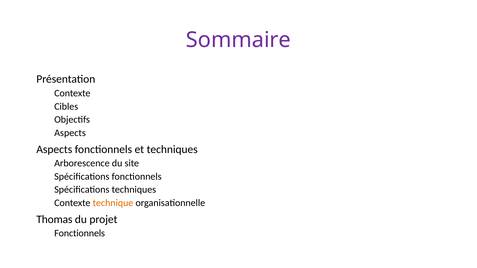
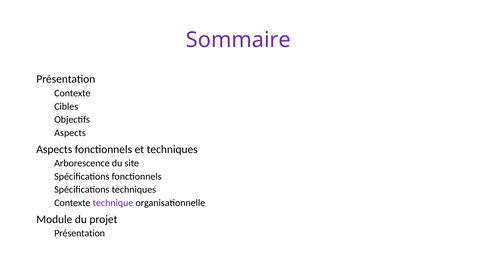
technique colour: orange -> purple
Thomas: Thomas -> Module
Fonctionnels at (80, 234): Fonctionnels -> Présentation
